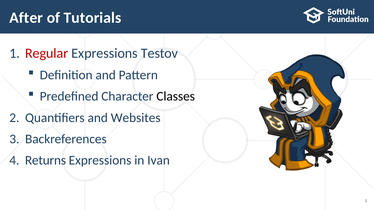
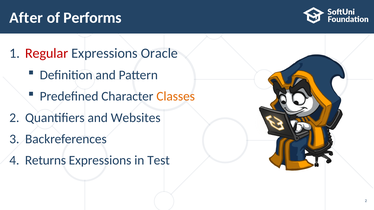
Tutorials: Tutorials -> Performs
Testov: Testov -> Oracle
Classes colour: black -> orange
Ivan: Ivan -> Test
